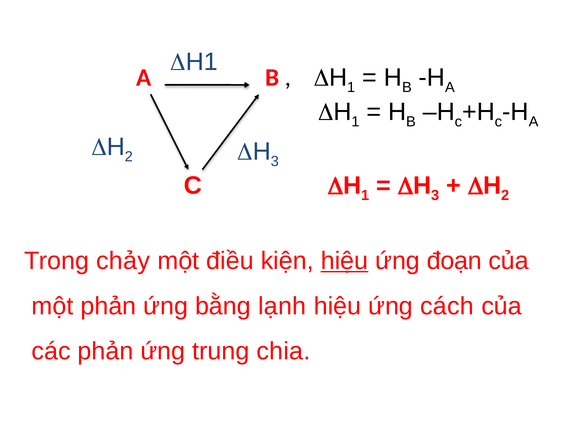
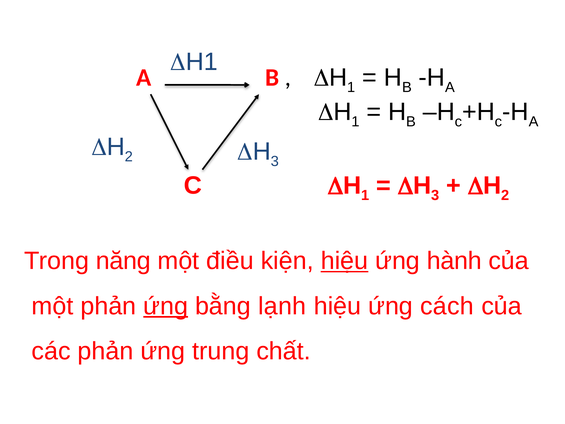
chảy: chảy -> năng
đoạn: đoạn -> hành
ứng at (166, 306) underline: none -> present
chia: chia -> chất
